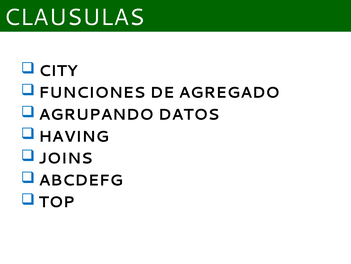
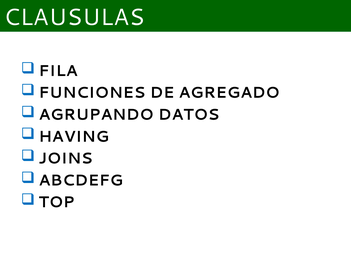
CITY: CITY -> FILA
